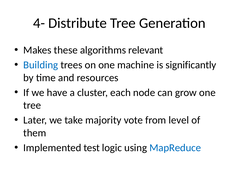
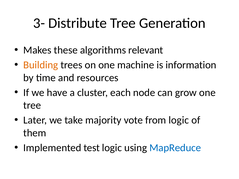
4-: 4- -> 3-
Building colour: blue -> orange
significantly: significantly -> information
from level: level -> logic
